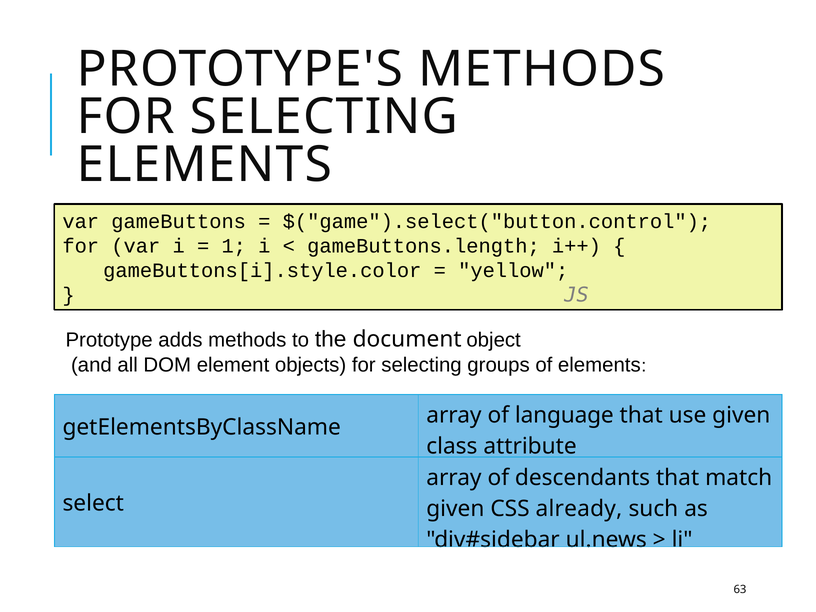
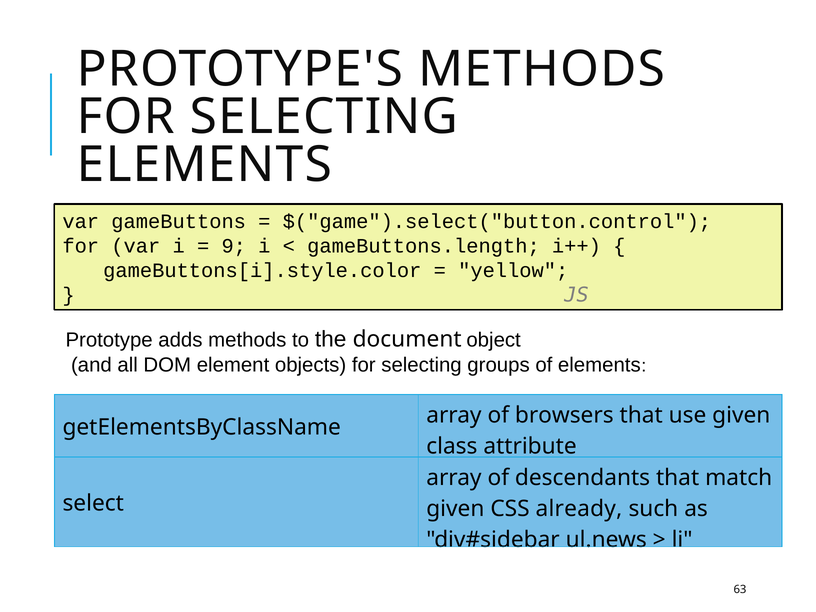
1: 1 -> 9
language: language -> browsers
